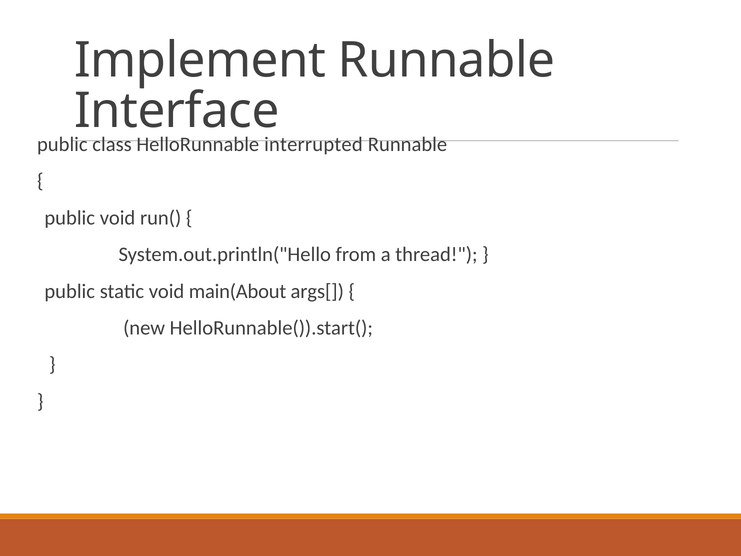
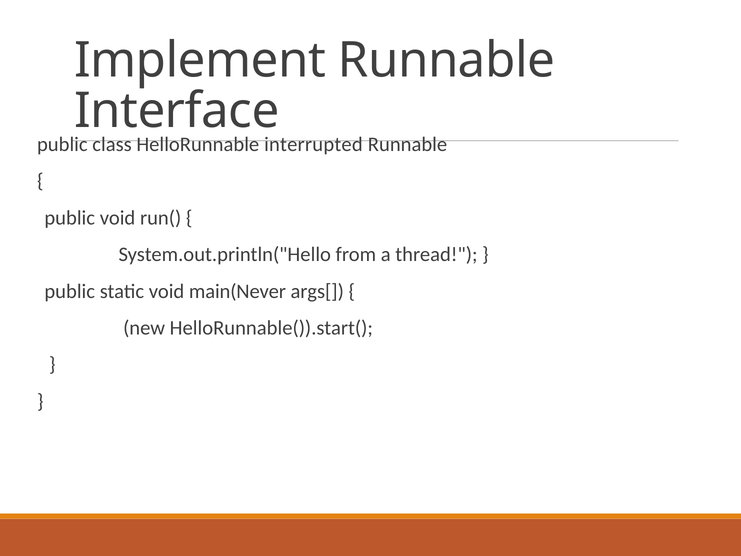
main(About: main(About -> main(Never
